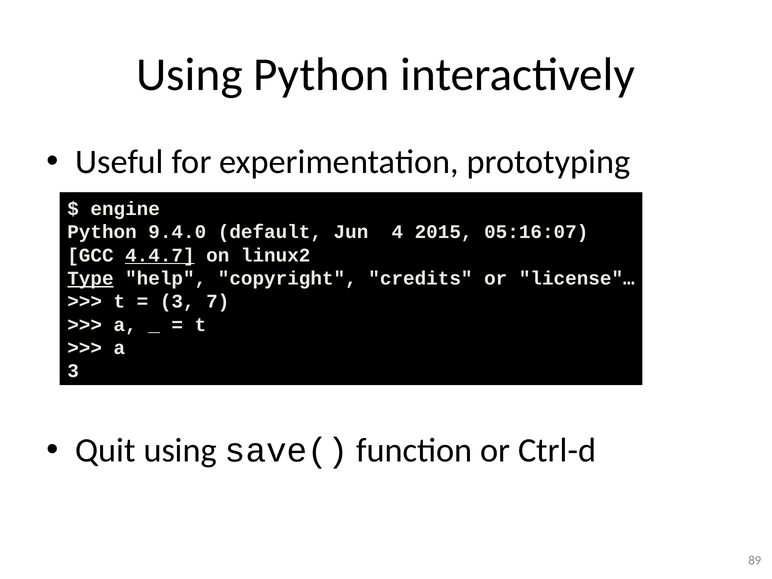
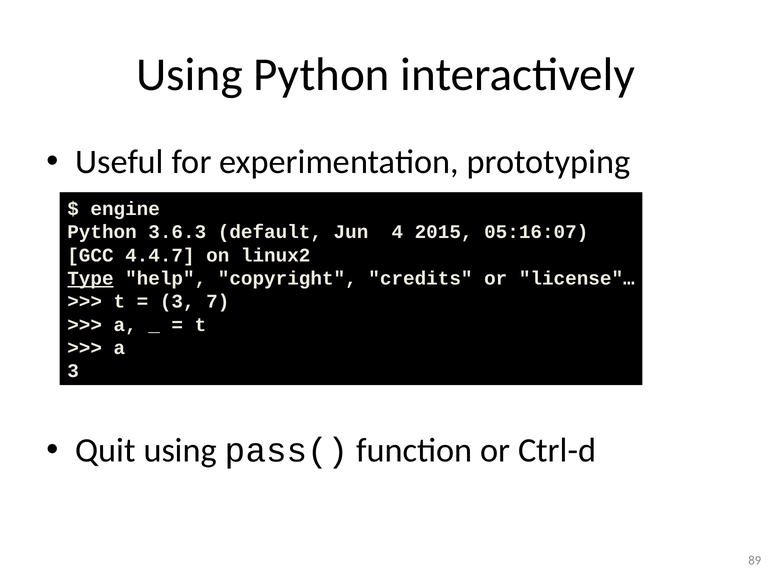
9.4.0: 9.4.0 -> 3.6.3
4.4.7 underline: present -> none
save(: save( -> pass(
